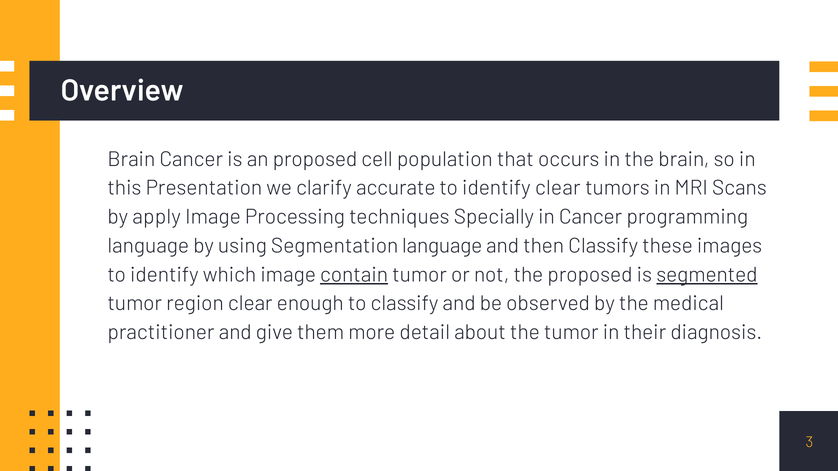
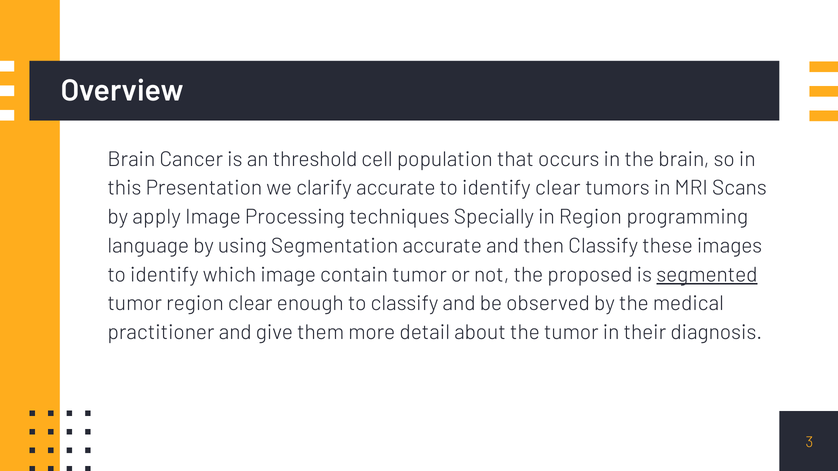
an proposed: proposed -> threshold
in Cancer: Cancer -> Region
Segmentation language: language -> accurate
contain underline: present -> none
